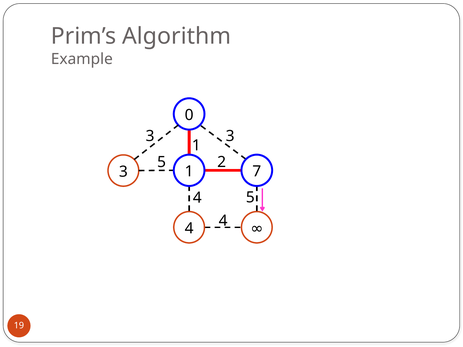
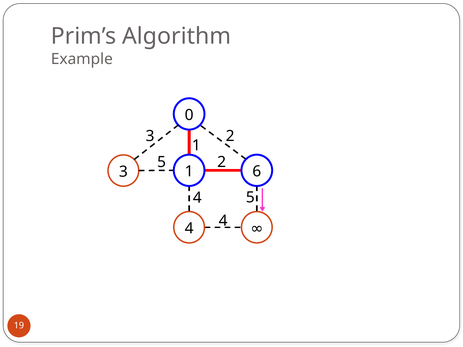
3 at (230, 136): 3 -> 2
7: 7 -> 6
